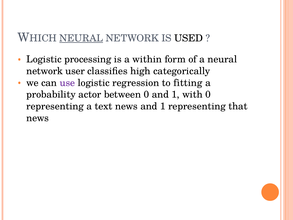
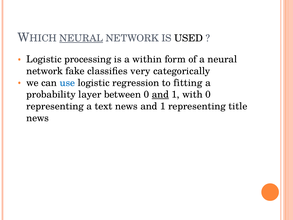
user: user -> fake
high: high -> very
use colour: purple -> blue
actor: actor -> layer
and at (160, 94) underline: none -> present
that: that -> title
